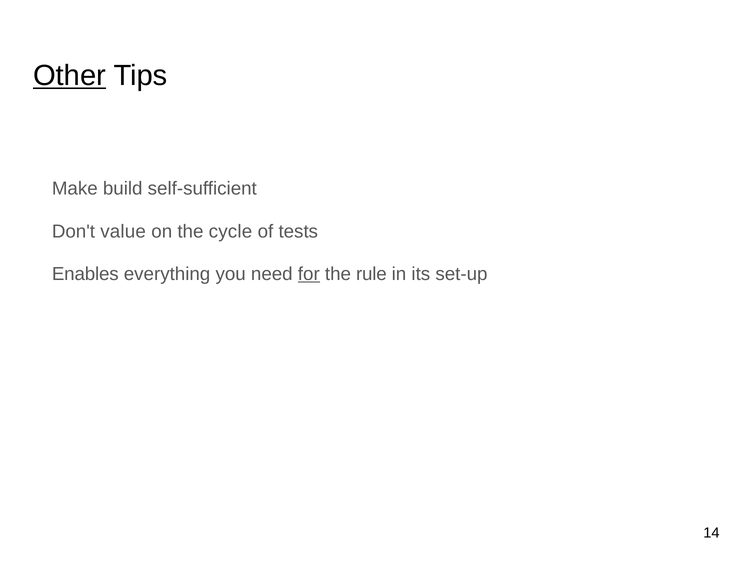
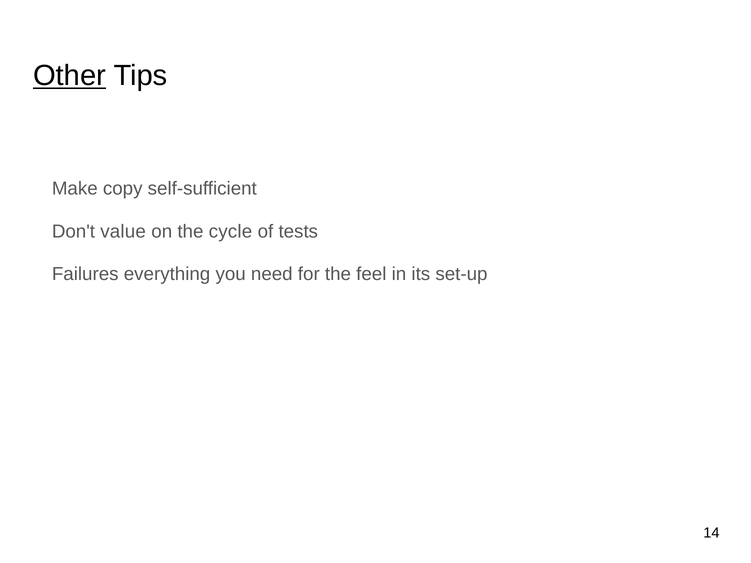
build: build -> copy
Enables: Enables -> Failures
for underline: present -> none
rule: rule -> feel
